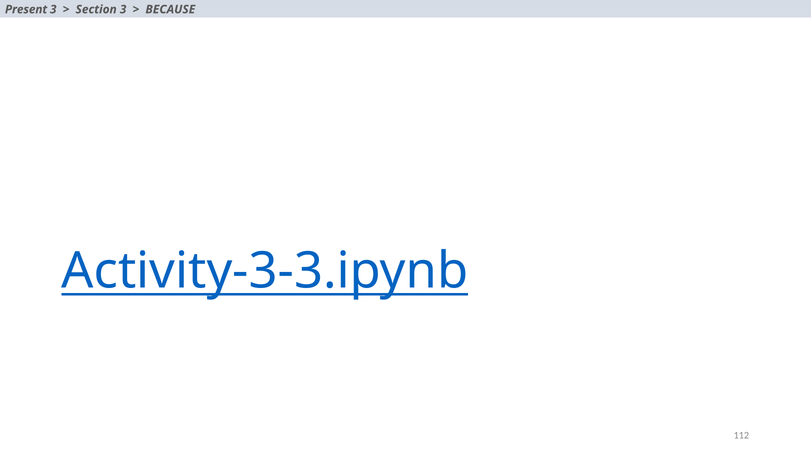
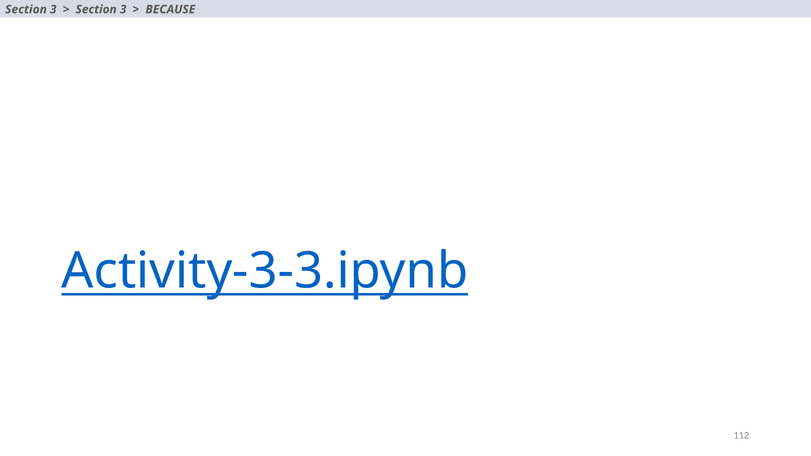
Present at (26, 9): Present -> Section
